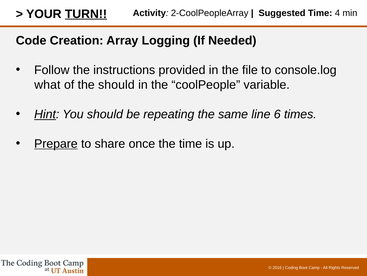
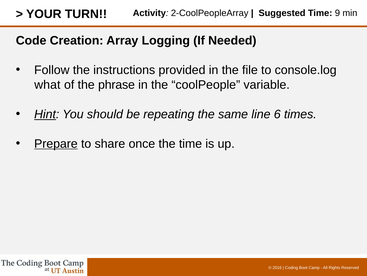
TURN underline: present -> none
4: 4 -> 9
the should: should -> phrase
